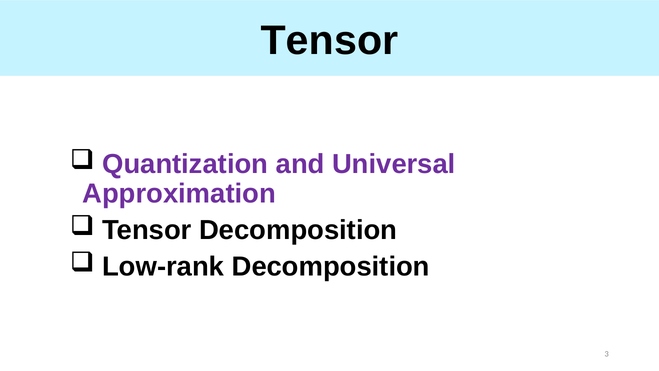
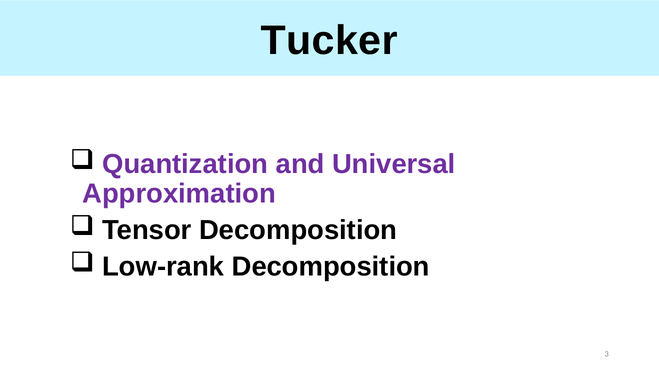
Tensor at (329, 41): Tensor -> Tucker
